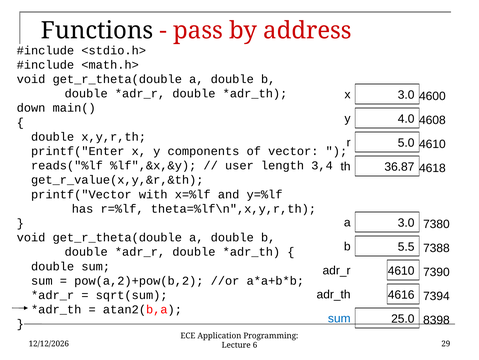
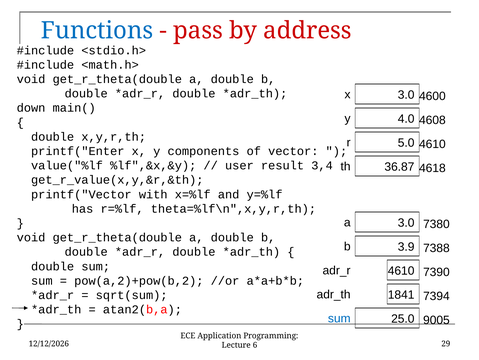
Functions colour: black -> blue
reads("%lf: reads("%lf -> value("%lf
length: length -> result
5.5: 5.5 -> 3.9
4616: 4616 -> 1841
8398: 8398 -> 9005
